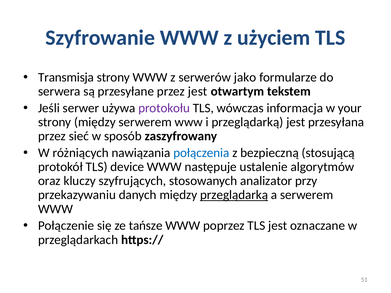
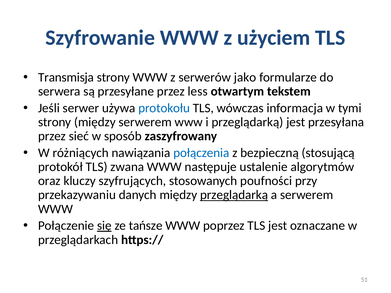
przez jest: jest -> less
protokołu colour: purple -> blue
your: your -> tymi
device: device -> zwana
analizator: analizator -> poufności
się underline: none -> present
